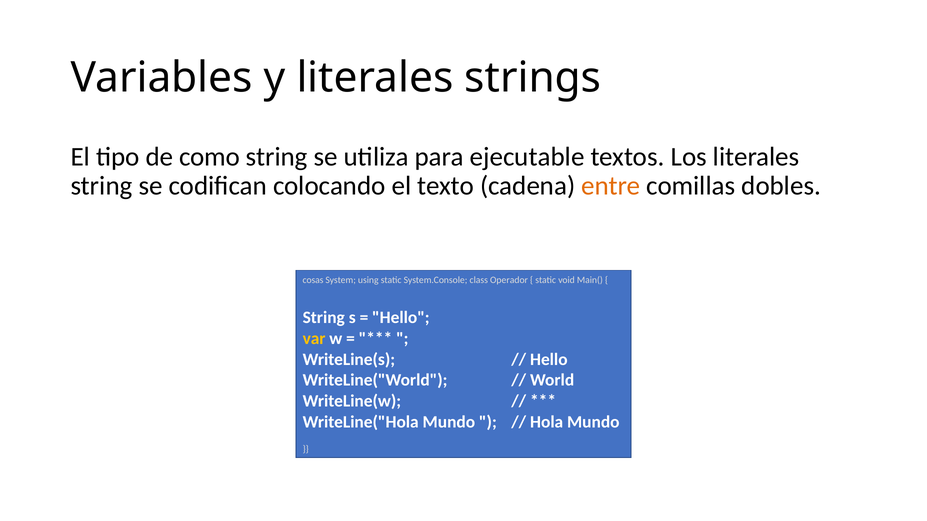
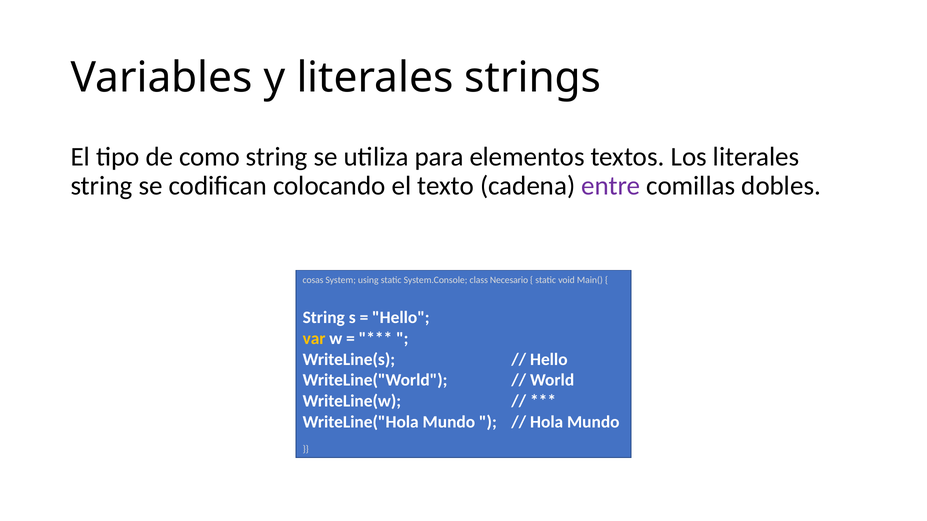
ejecutable: ejecutable -> elementos
entre colour: orange -> purple
Operador: Operador -> Necesario
